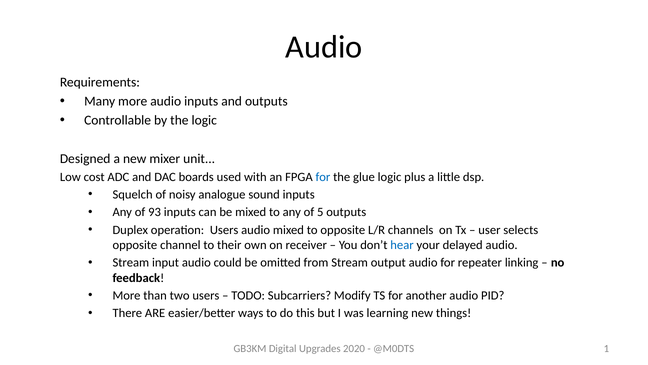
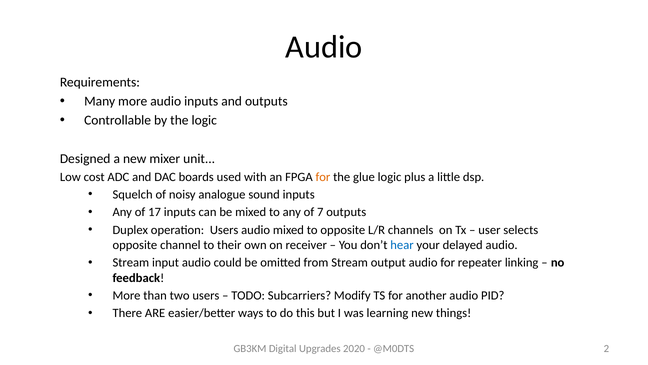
for at (323, 177) colour: blue -> orange
93: 93 -> 17
5: 5 -> 7
1: 1 -> 2
